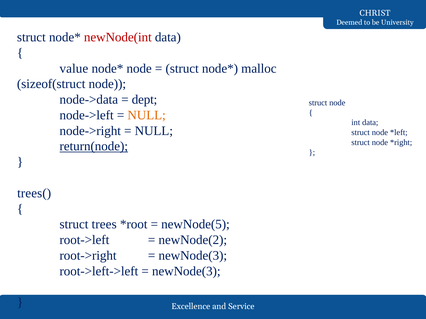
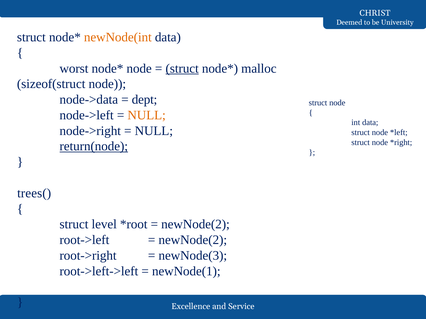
newNode(int colour: red -> orange
value: value -> worst
struct at (182, 69) underline: none -> present
trees: trees -> level
newNode(5 at (195, 225): newNode(5 -> newNode(2
newNode(3 at (186, 271): newNode(3 -> newNode(1
